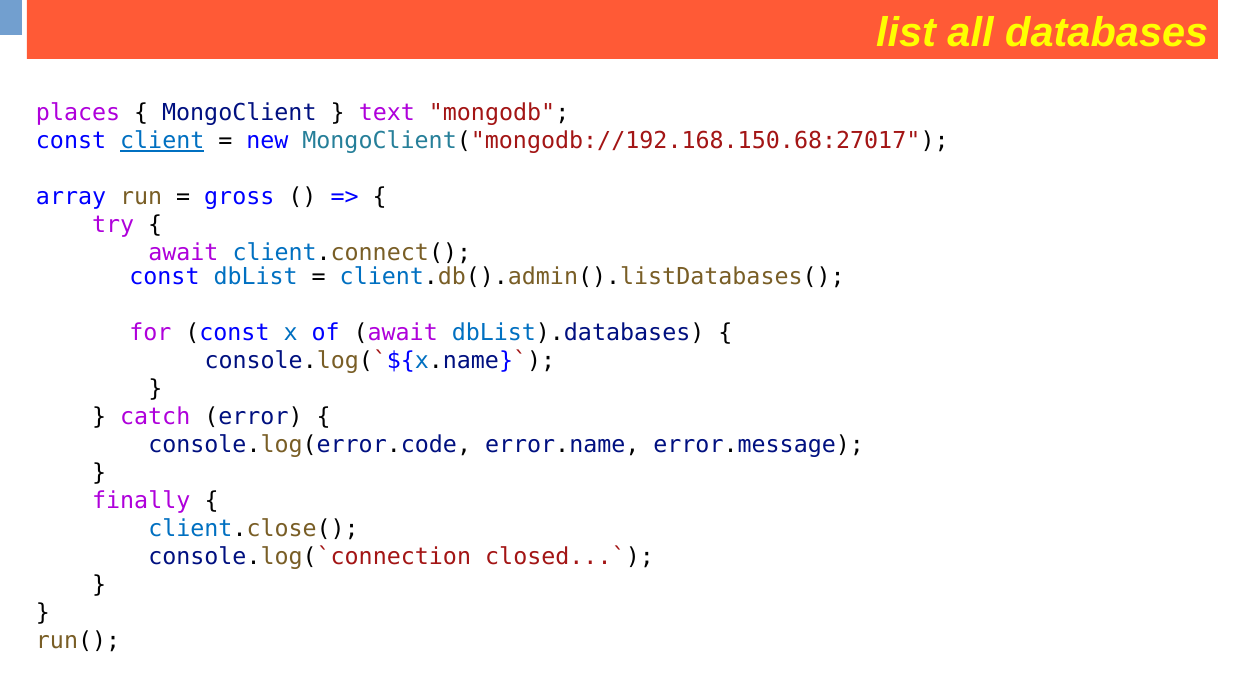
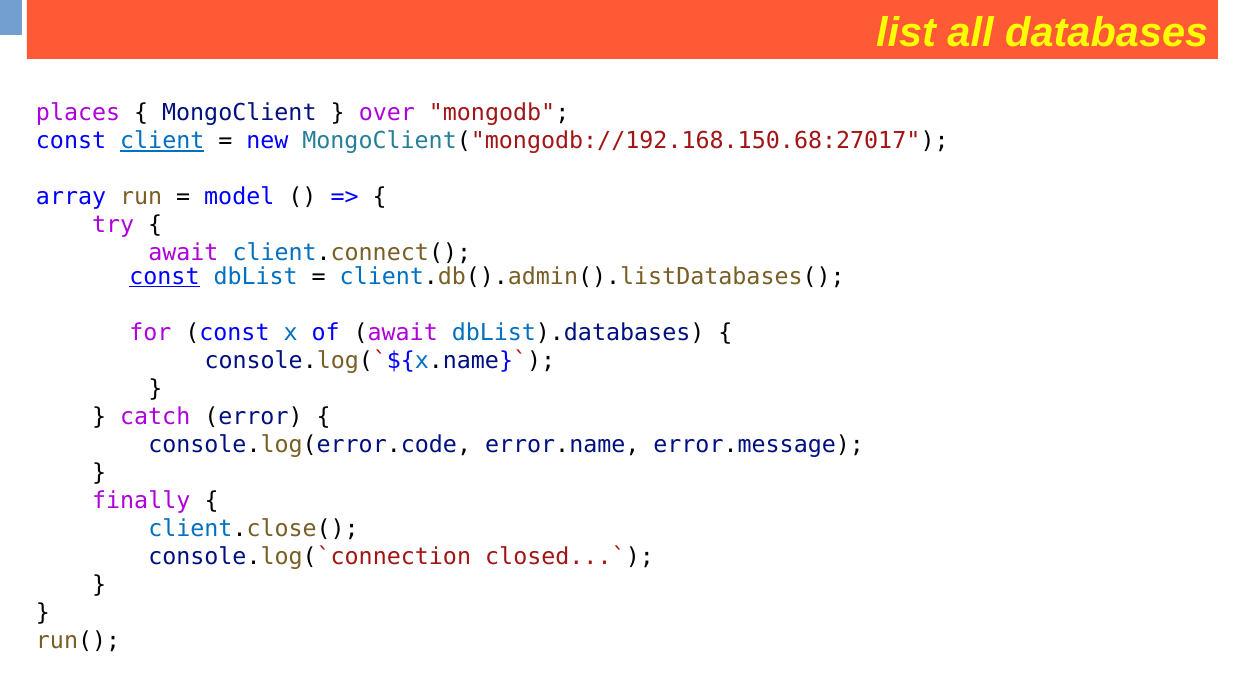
text: text -> over
gross: gross -> model
const at (164, 276) underline: none -> present
